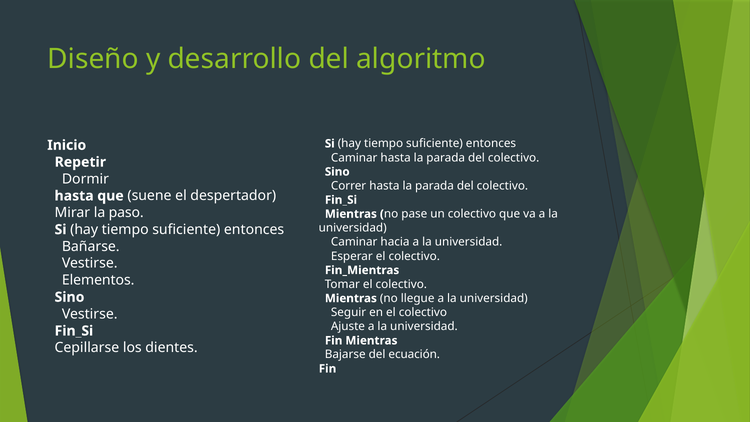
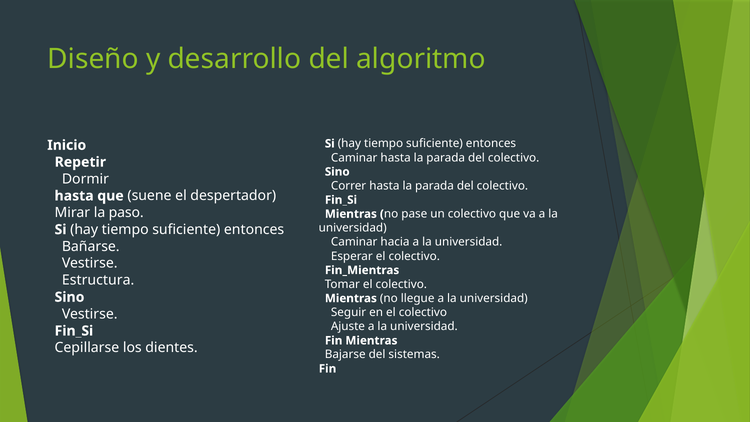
Elementos: Elementos -> Estructura
ecuación: ecuación -> sistemas
